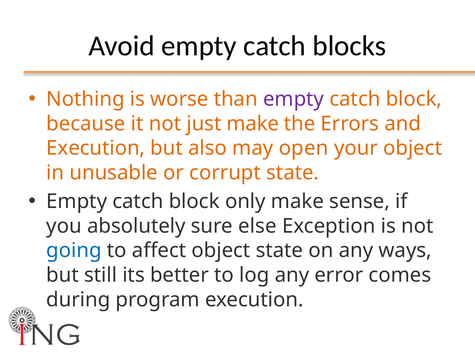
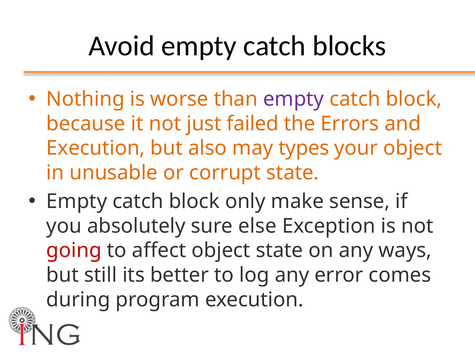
just make: make -> failed
open: open -> types
going colour: blue -> red
